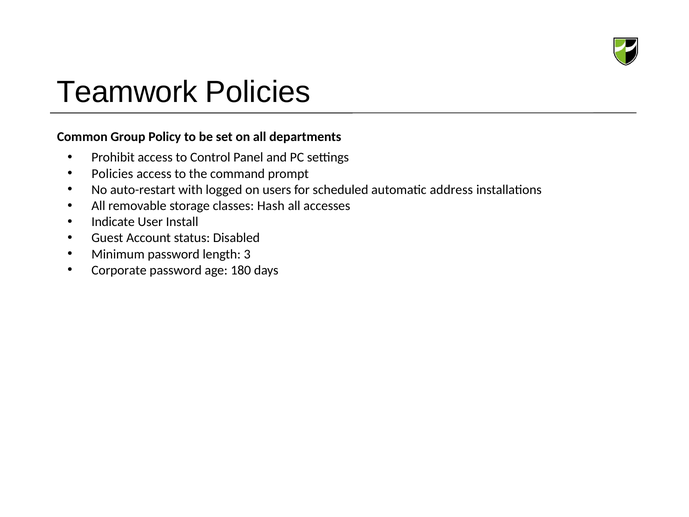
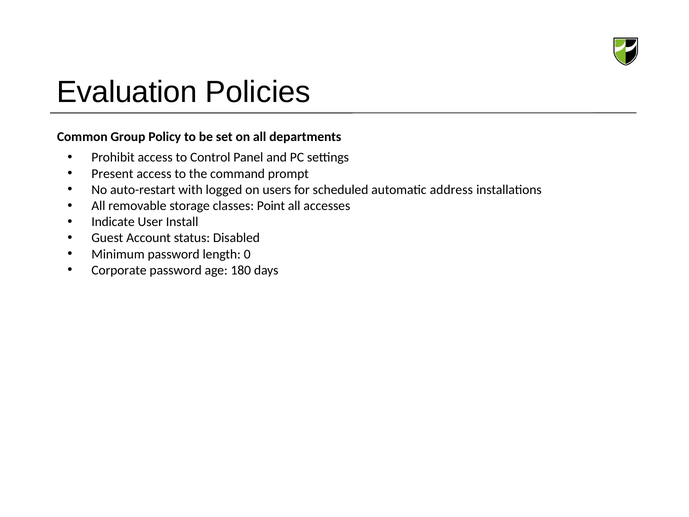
Teamwork: Teamwork -> Evaluation
Policies at (112, 174): Policies -> Present
Hash: Hash -> Point
3: 3 -> 0
